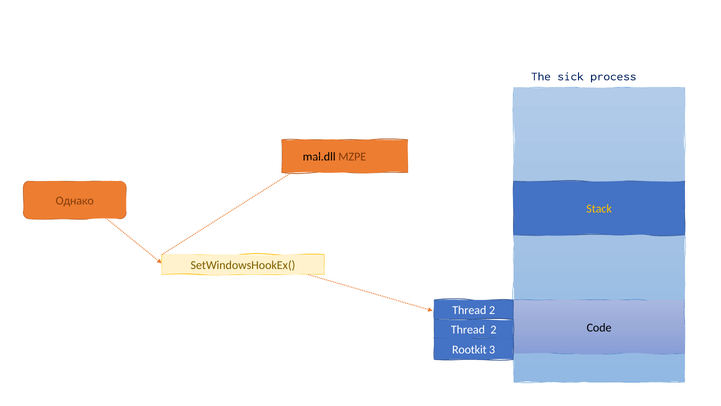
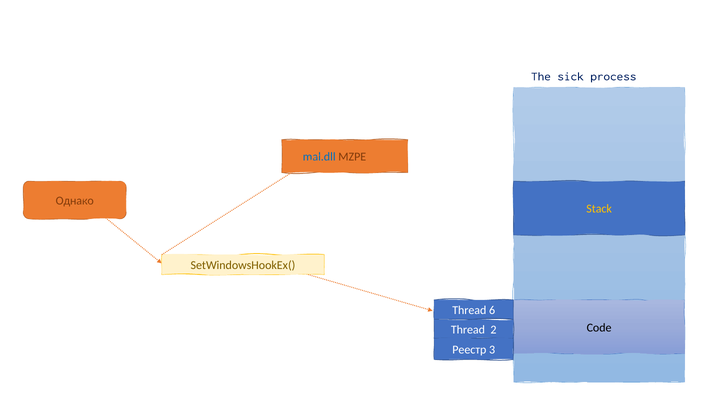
mal.dll colour: black -> blue
2 at (492, 310): 2 -> 6
Rootkit: Rootkit -> Реестр
